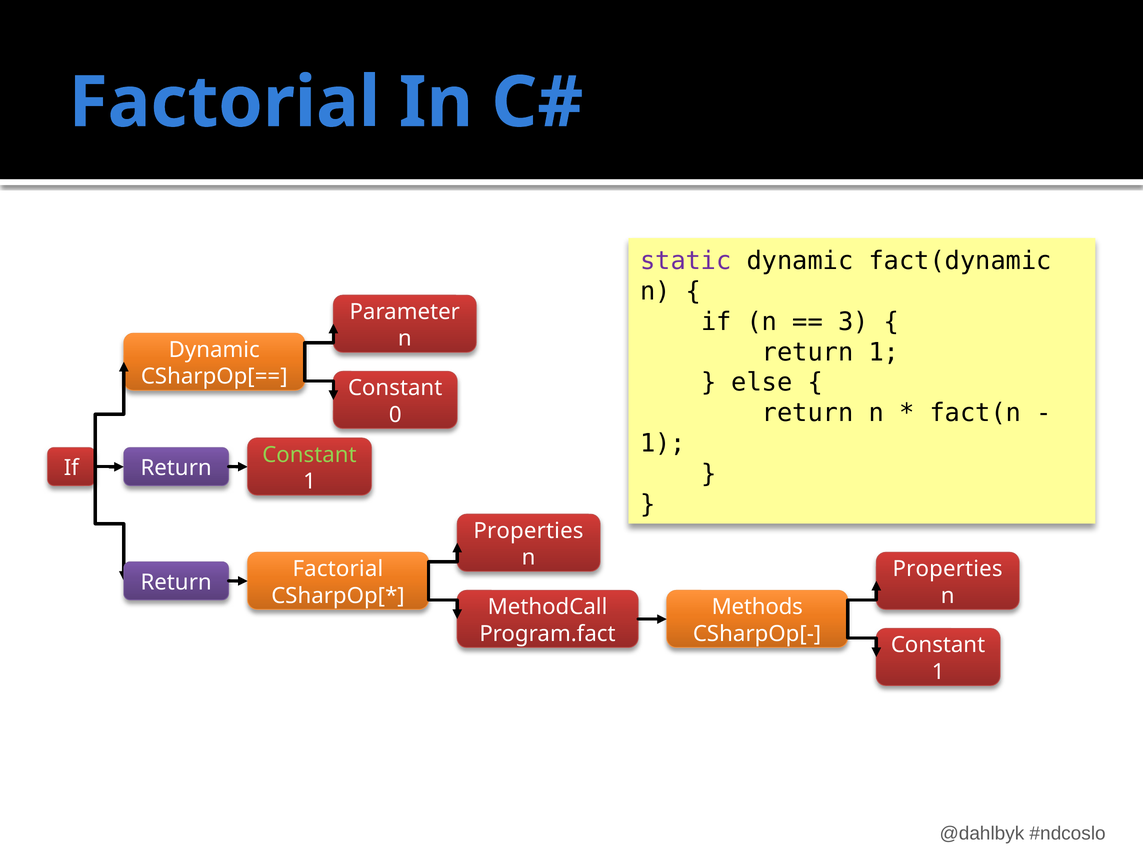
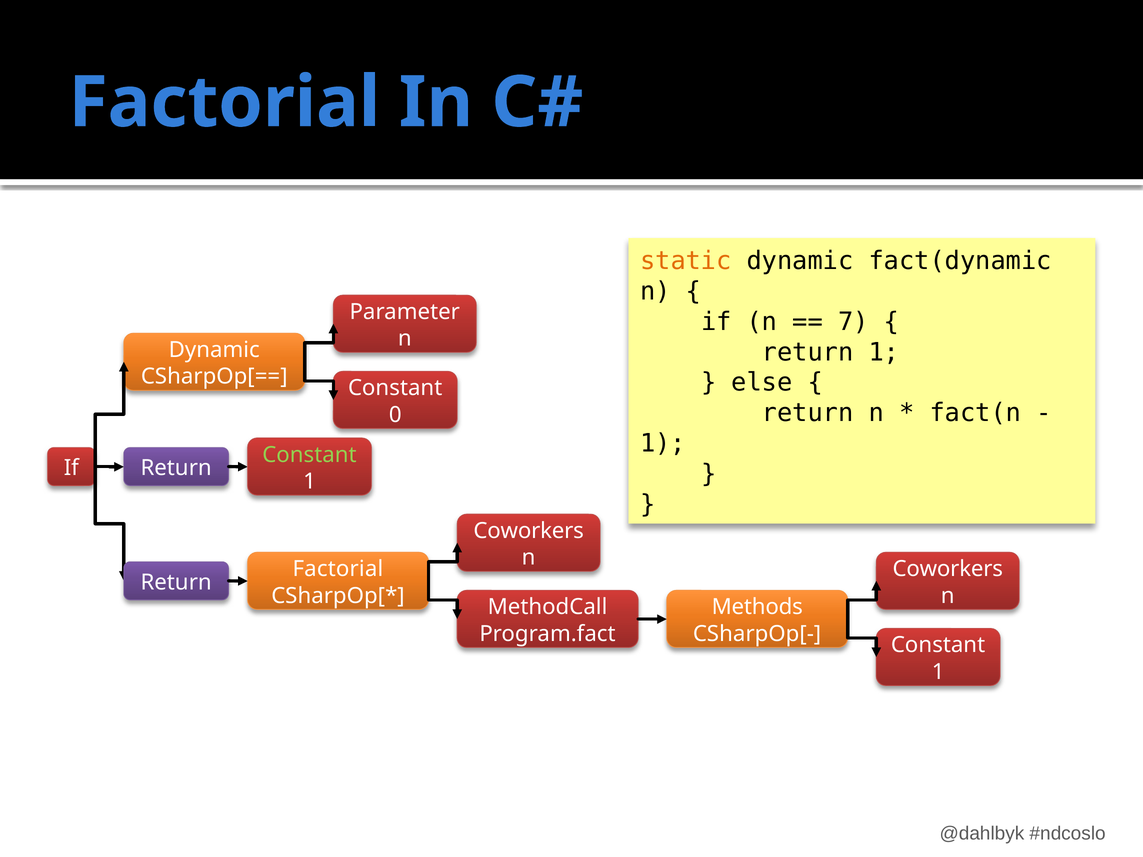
static colour: purple -> orange
3: 3 -> 7
Properties at (528, 531): Properties -> Coworkers
Properties at (948, 569): Properties -> Coworkers
